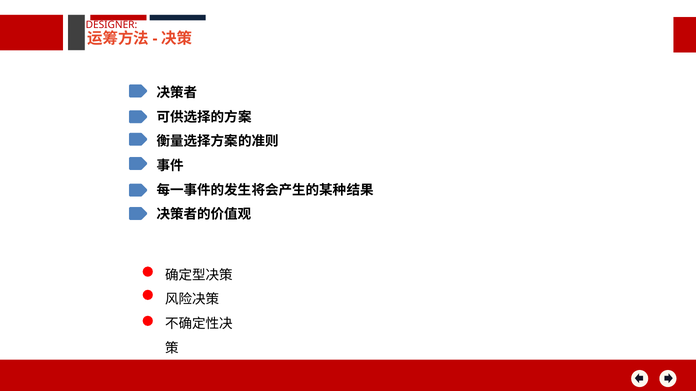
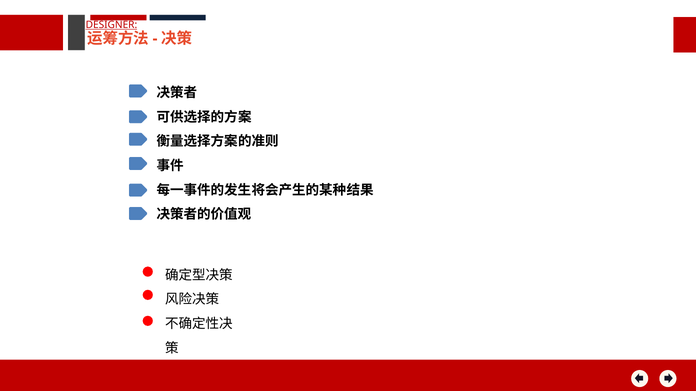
DESIGNER underline: none -> present
